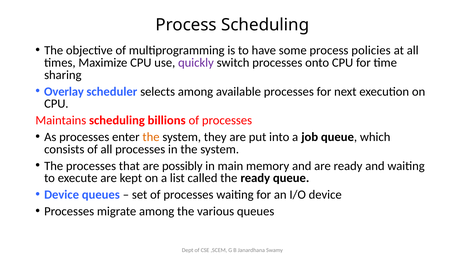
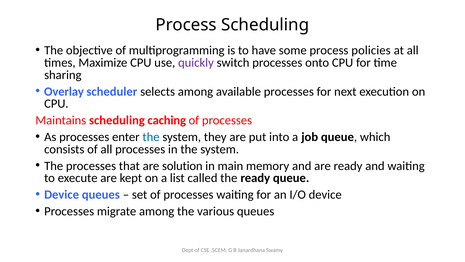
billions: billions -> caching
the at (151, 137) colour: orange -> blue
possibly: possibly -> solution
